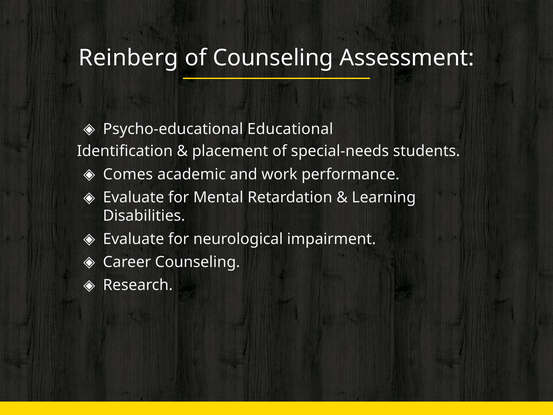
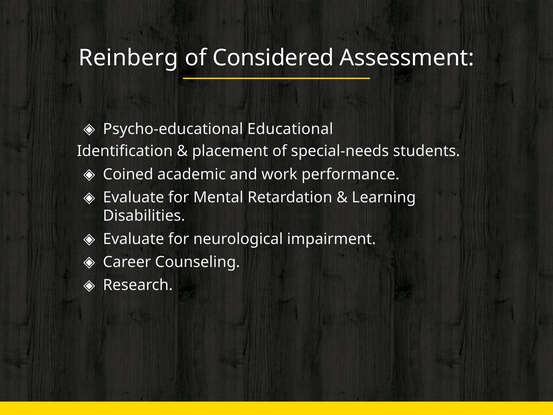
of Counseling: Counseling -> Considered
Comes: Comes -> Coined
